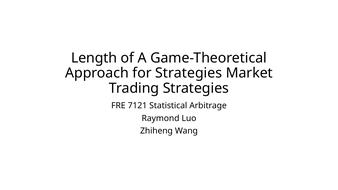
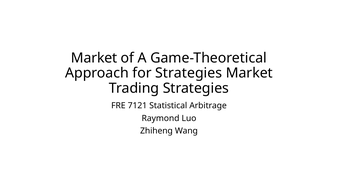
Length at (94, 58): Length -> Market
